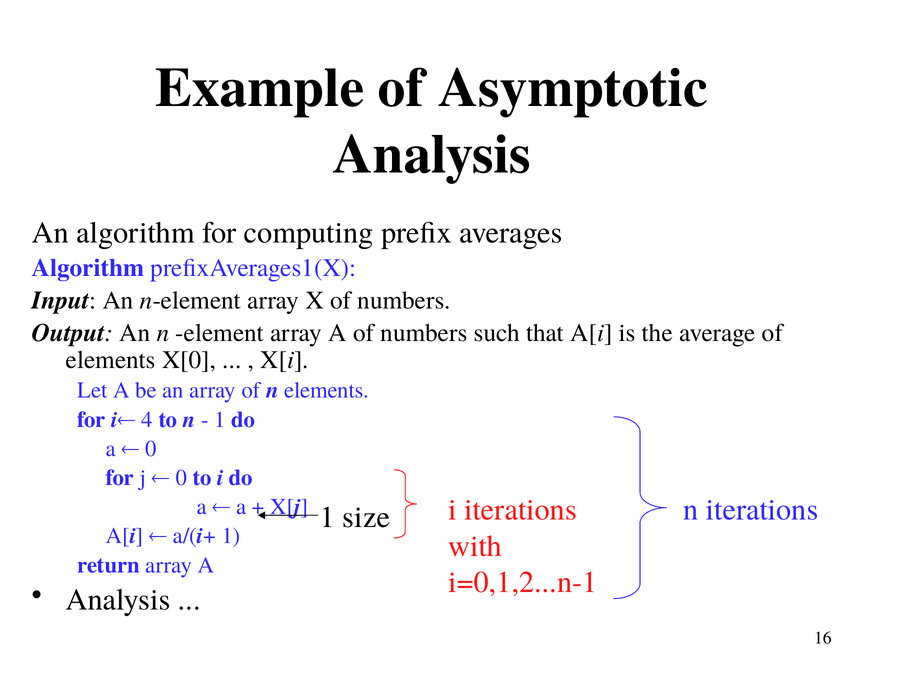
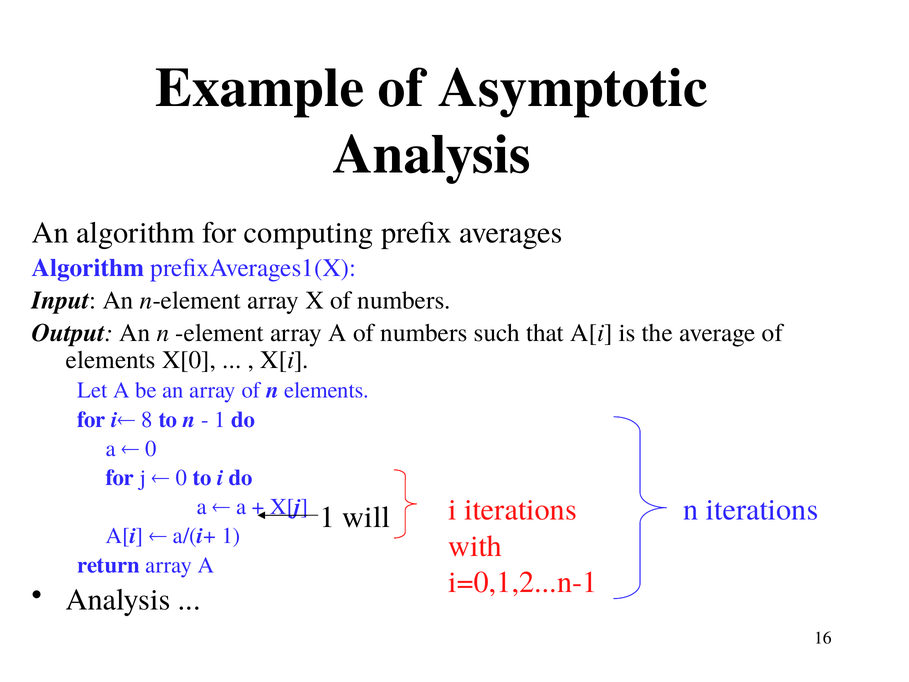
4: 4 -> 8
size: size -> will
